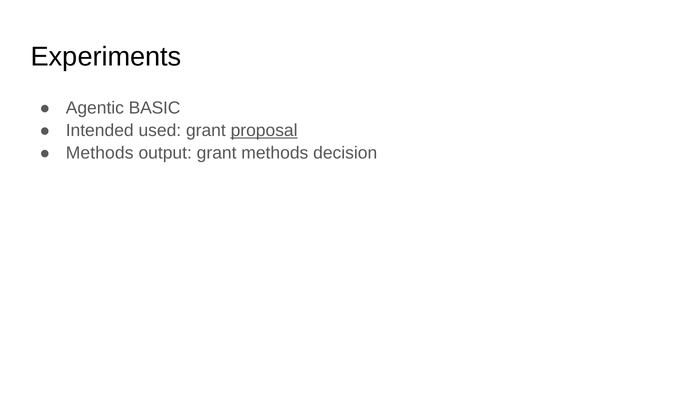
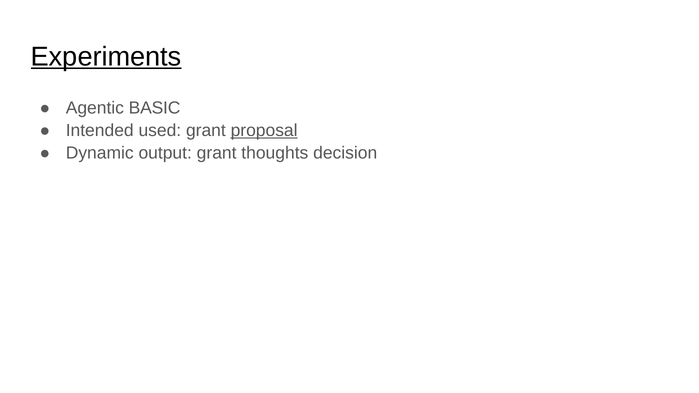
Experiments underline: none -> present
Methods at (100, 153): Methods -> Dynamic
grant methods: methods -> thoughts
